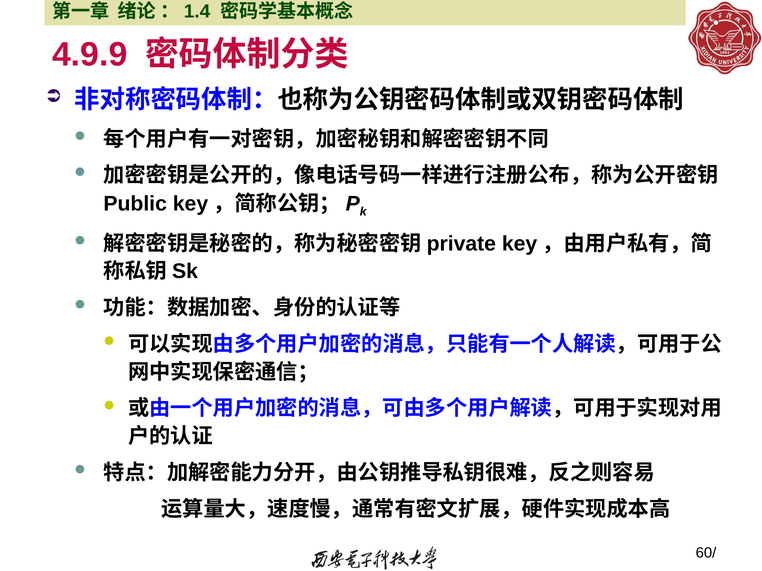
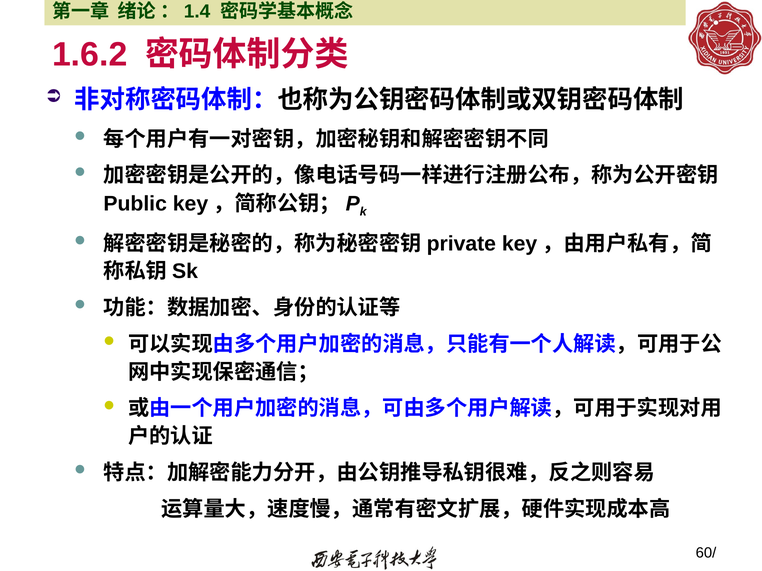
4.9.9: 4.9.9 -> 1.6.2
